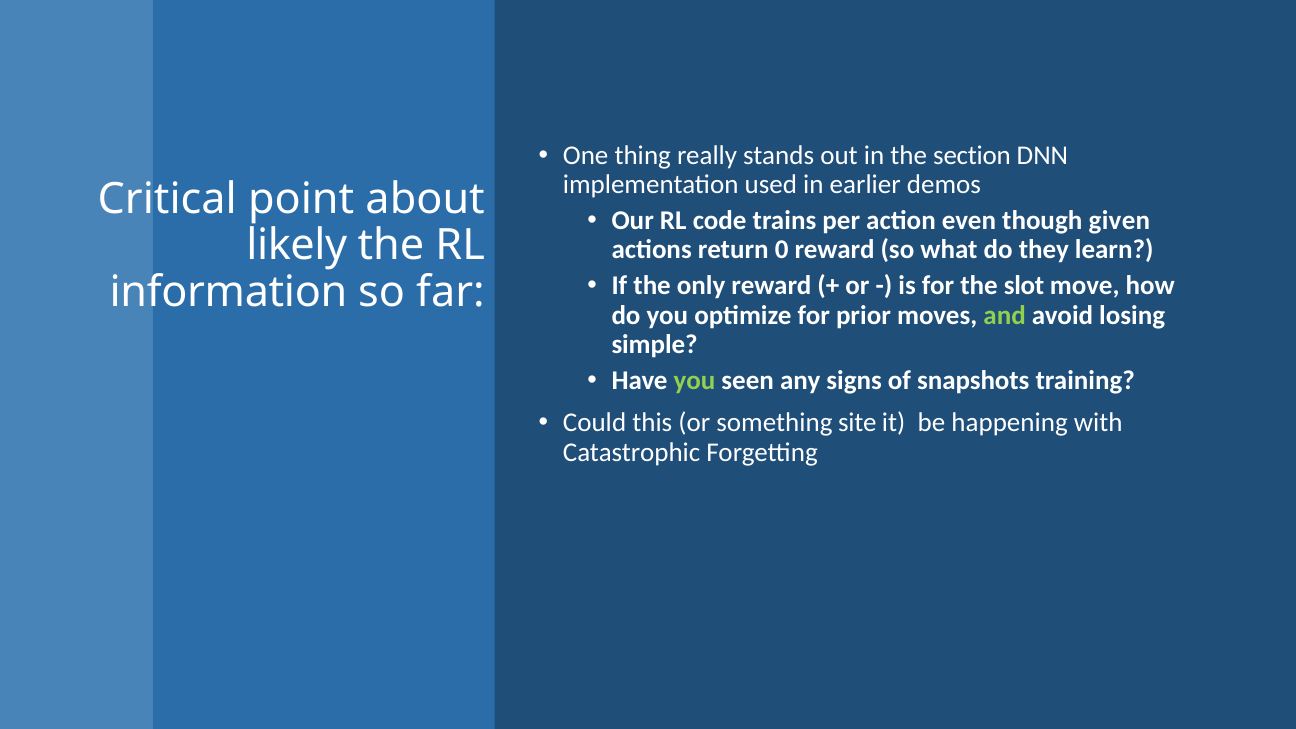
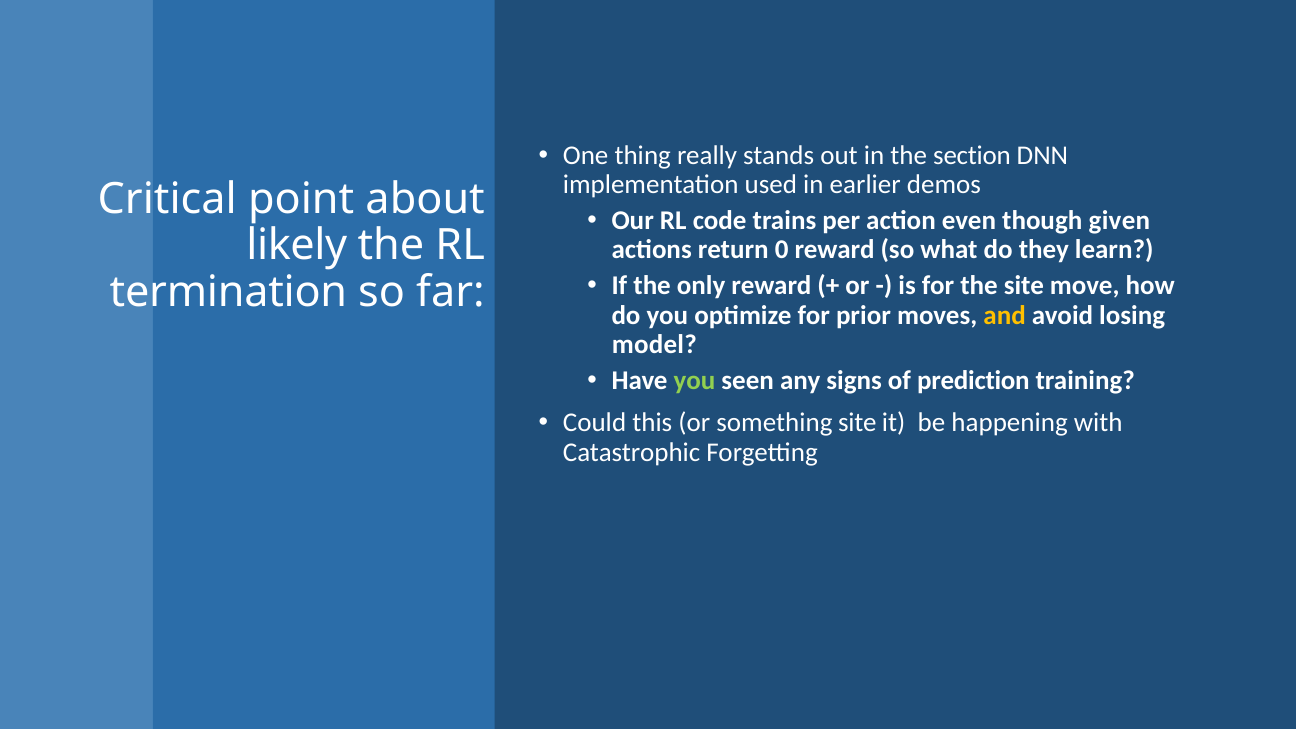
the slot: slot -> site
information: information -> termination
and colour: light green -> yellow
simple: simple -> model
snapshots: snapshots -> prediction
